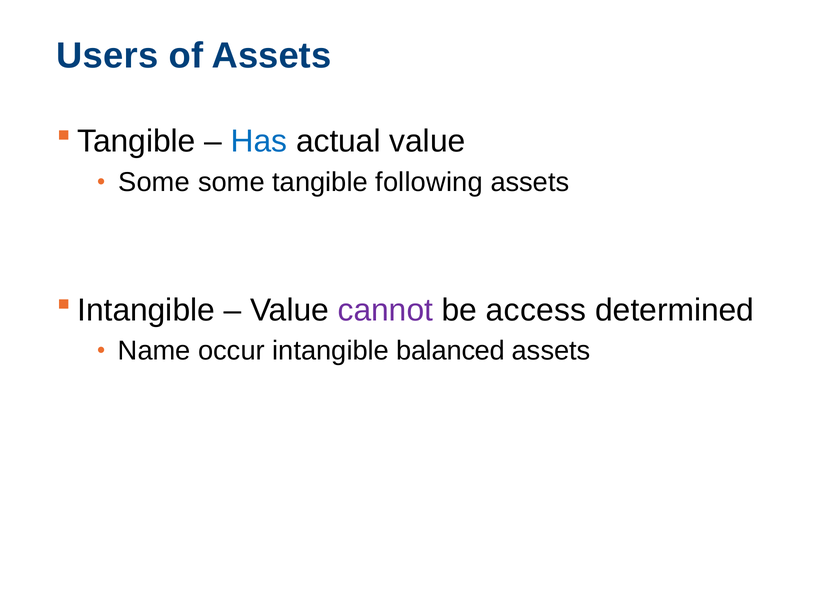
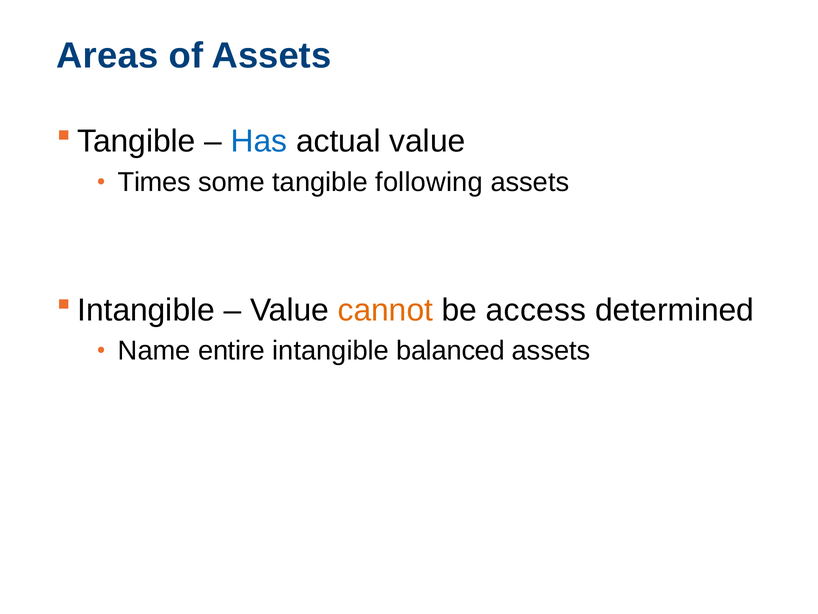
Users: Users -> Areas
Some at (154, 182): Some -> Times
cannot colour: purple -> orange
occur: occur -> entire
